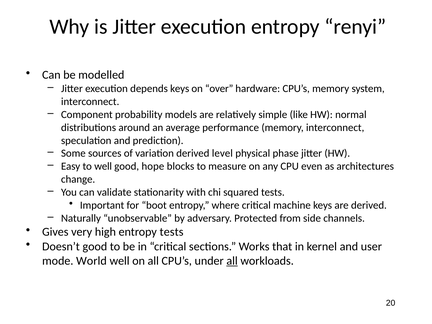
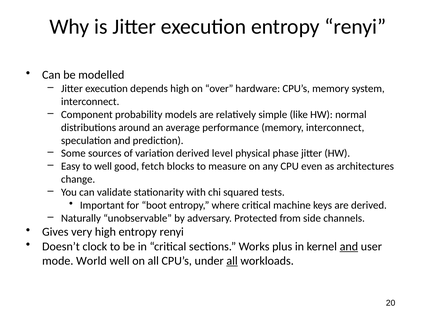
depends keys: keys -> high
hope: hope -> fetch
high entropy tests: tests -> renyi
Doesn’t good: good -> clock
that: that -> plus
and at (349, 246) underline: none -> present
